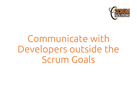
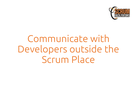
Goals: Goals -> Place
